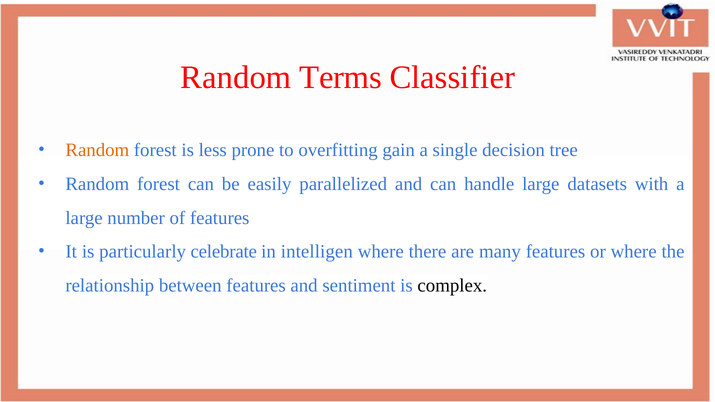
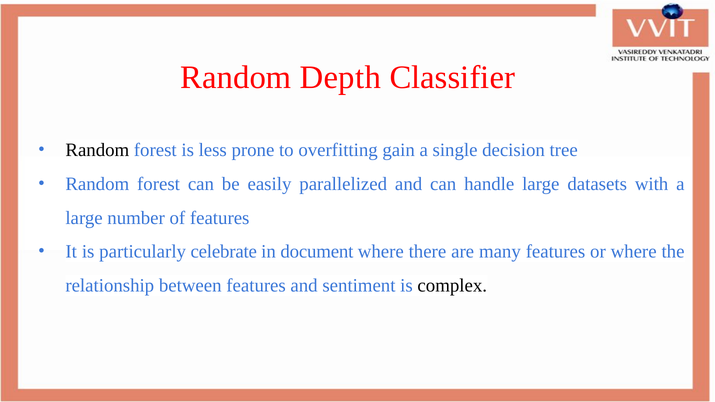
Terms: Terms -> Depth
Random at (97, 150) colour: orange -> black
intelligen: intelligen -> document
